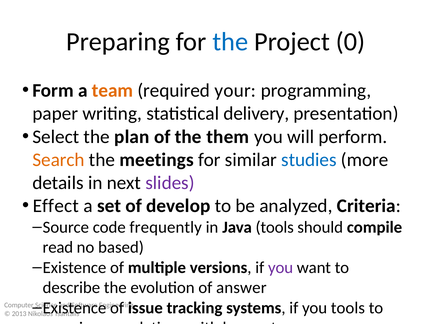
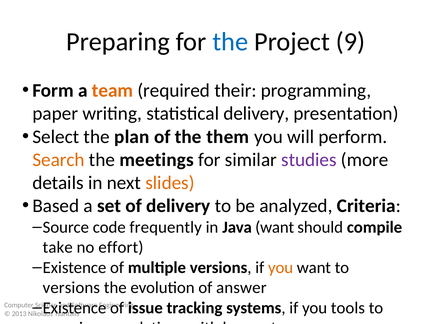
Project 0: 0 -> 9
your: your -> their
studies colour: blue -> purple
slides colour: purple -> orange
Effect: Effect -> Based
of develop: develop -> delivery
Java tools: tools -> want
read: read -> take
based: based -> effort
you at (281, 268) colour: purple -> orange
describe at (71, 288): describe -> versions
